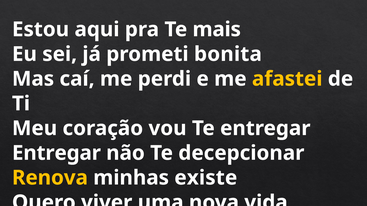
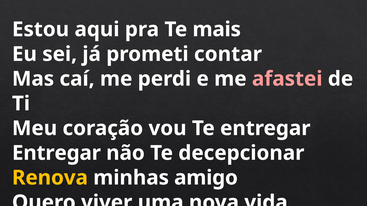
bonita: bonita -> contar
afastei colour: yellow -> pink
existe: existe -> amigo
